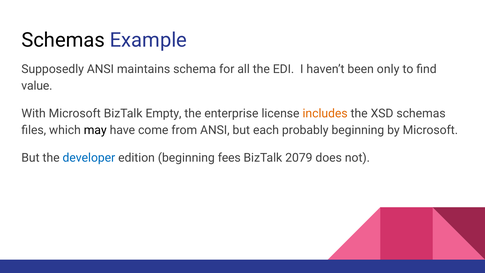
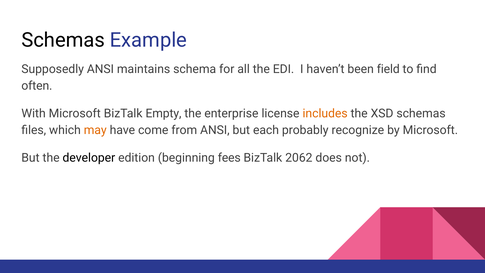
only: only -> field
value: value -> often
may colour: black -> orange
probably beginning: beginning -> recognize
developer colour: blue -> black
2079: 2079 -> 2062
